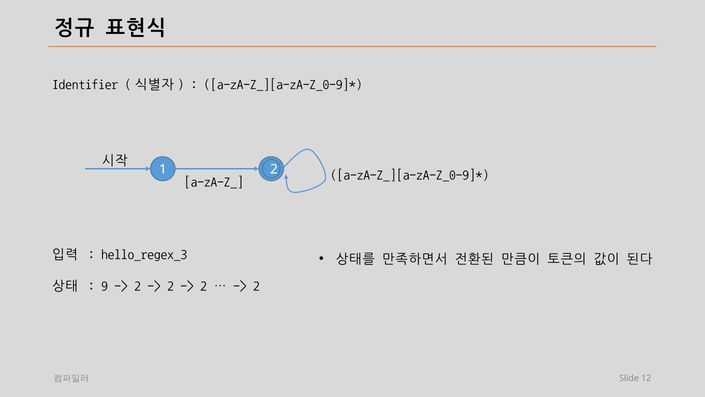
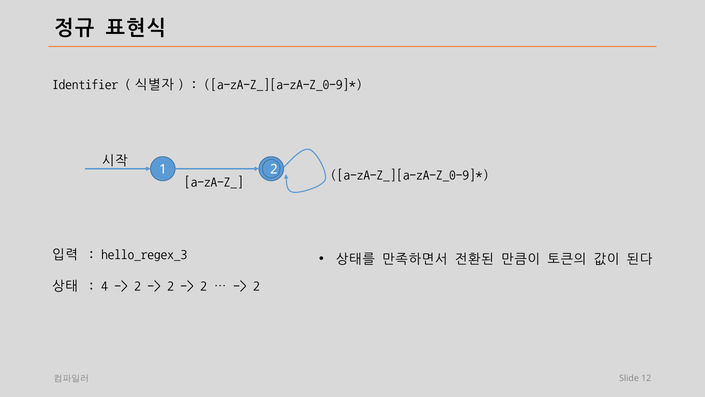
9: 9 -> 4
